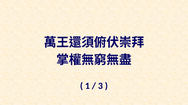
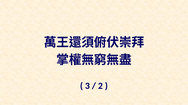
1: 1 -> 3
3: 3 -> 2
